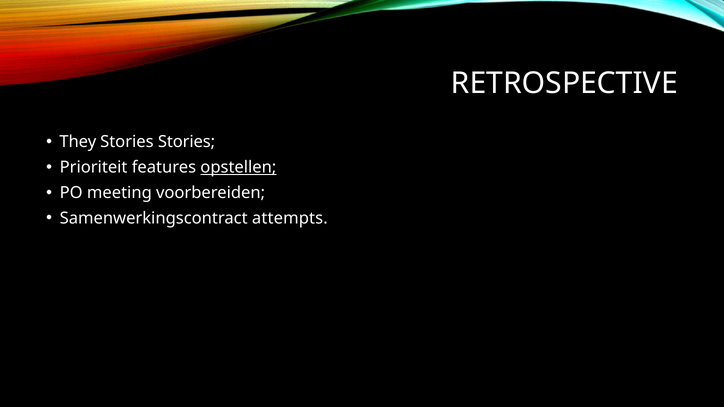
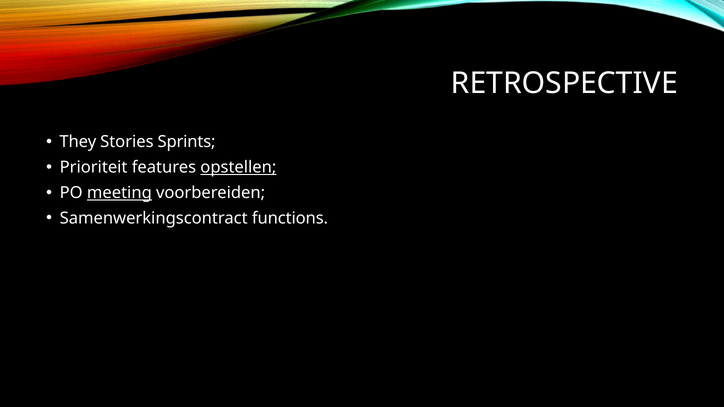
Stories Stories: Stories -> Sprints
meeting underline: none -> present
attempts: attempts -> functions
